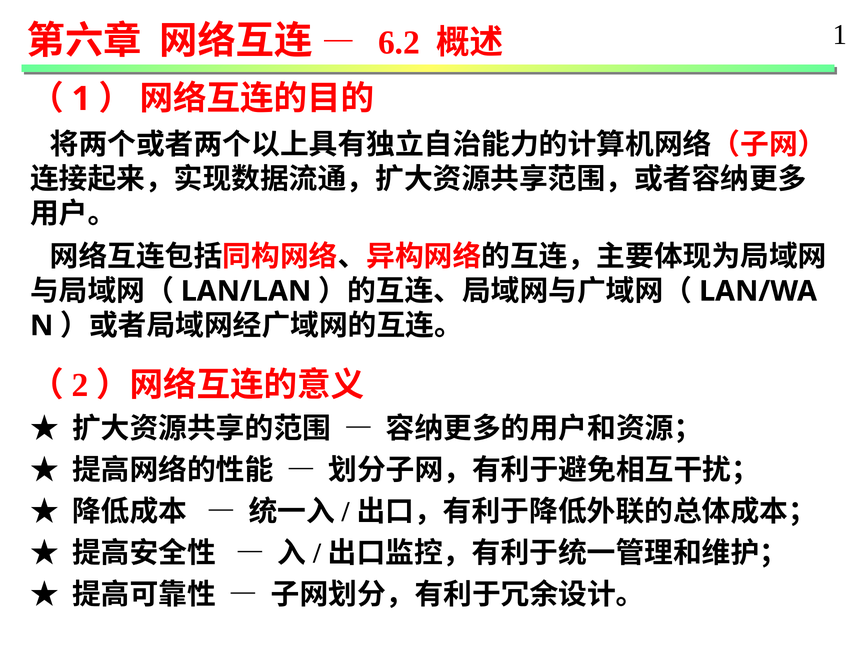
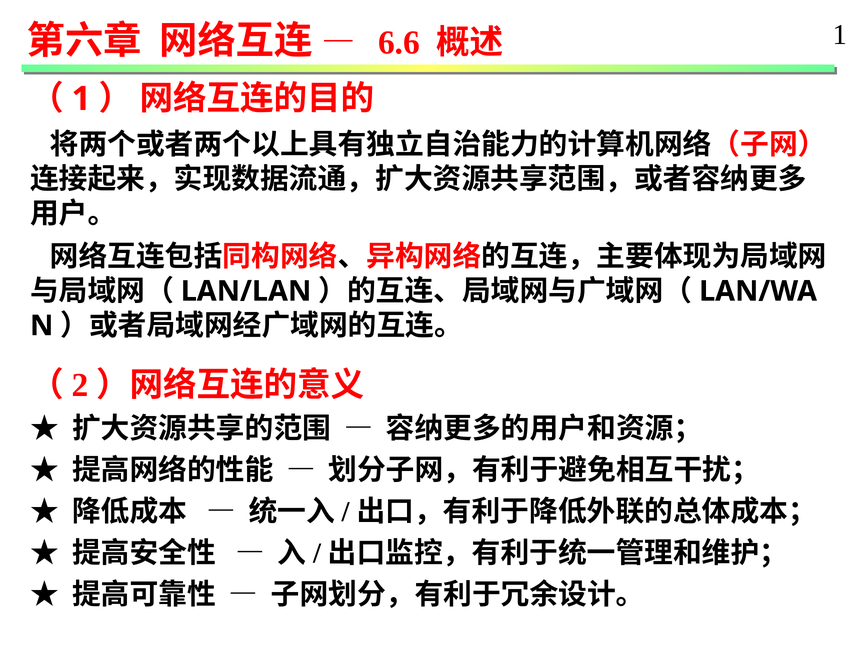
6.2: 6.2 -> 6.6
